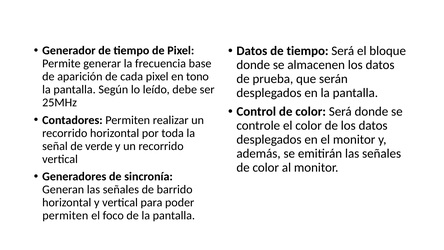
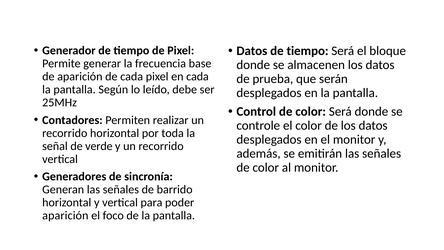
en tono: tono -> cada
permiten at (65, 215): permiten -> aparición
